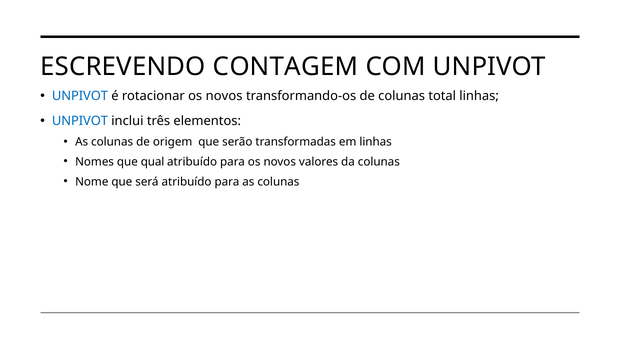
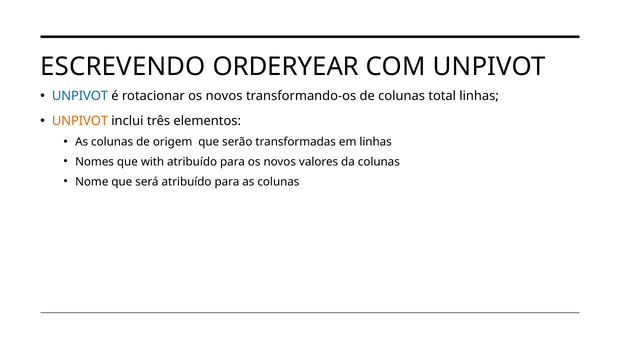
CONTAGEM: CONTAGEM -> ORDERYEAR
UNPIVOT at (80, 121) colour: blue -> orange
qual: qual -> with
